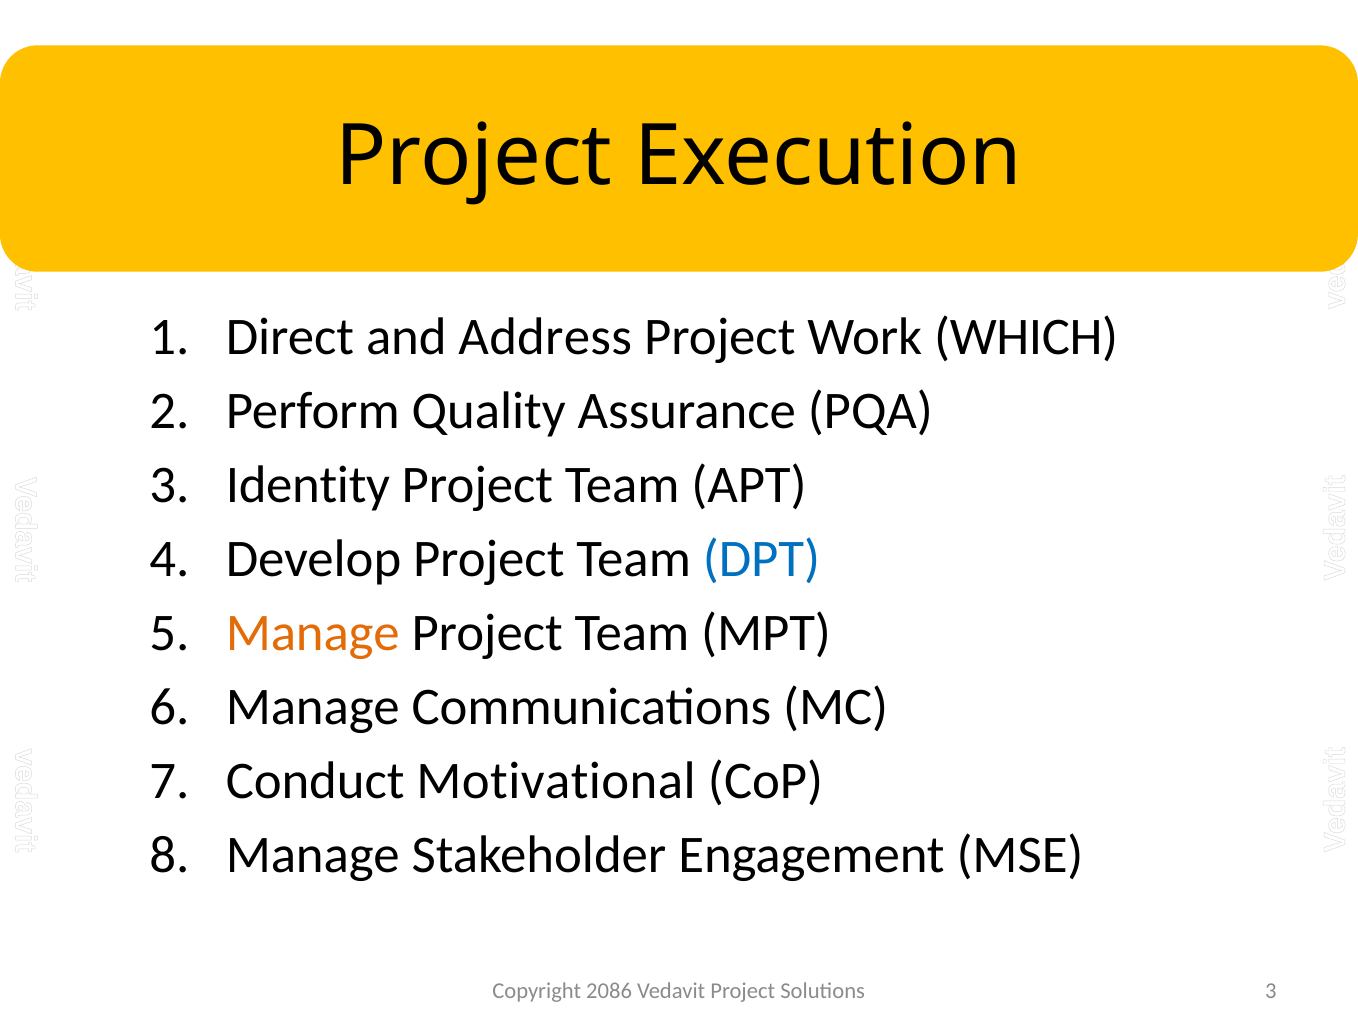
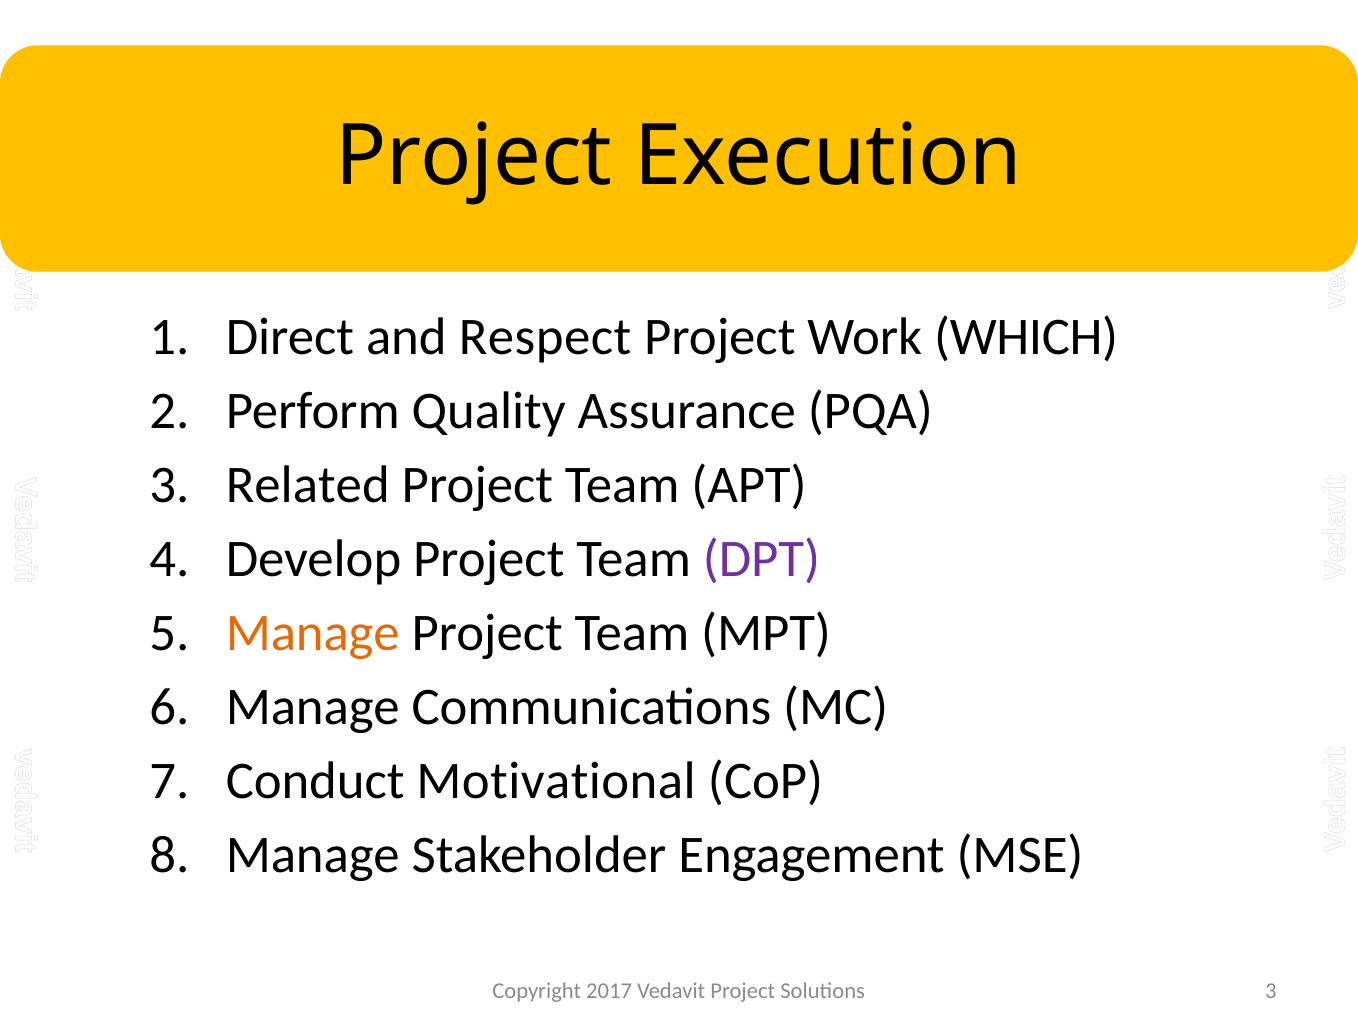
Address: Address -> Respect
Identity: Identity -> Related
DPT colour: blue -> purple
2086: 2086 -> 2017
